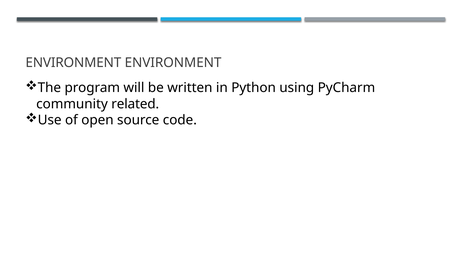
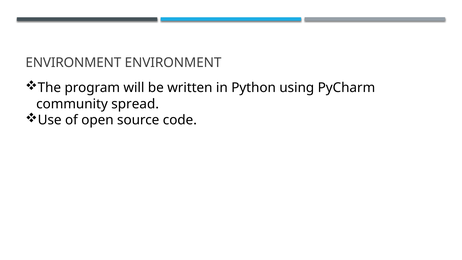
related: related -> spread
